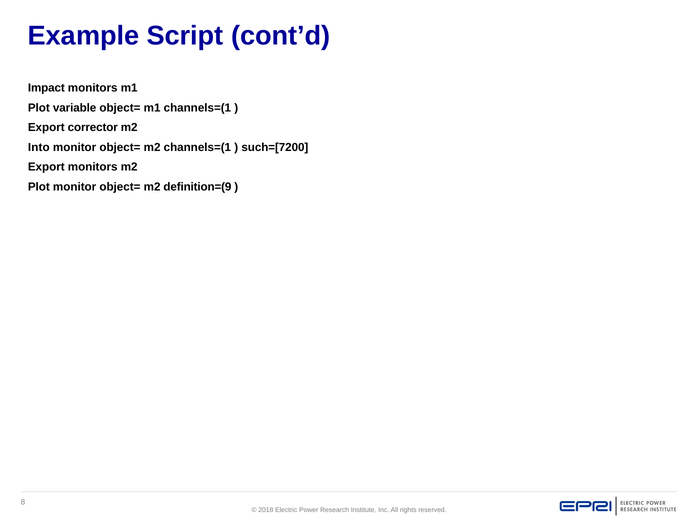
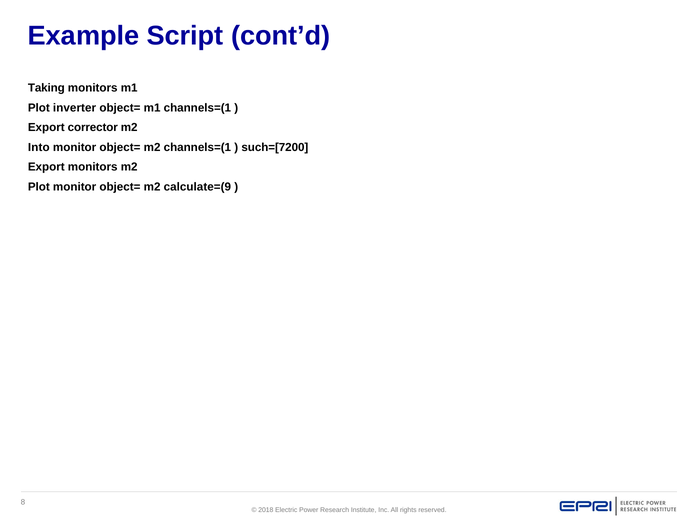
Impact: Impact -> Taking
variable: variable -> inverter
definition=(9: definition=(9 -> calculate=(9
